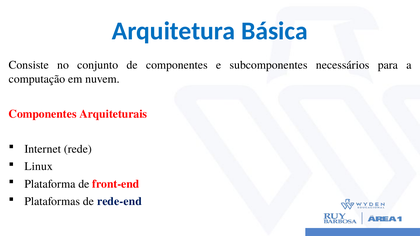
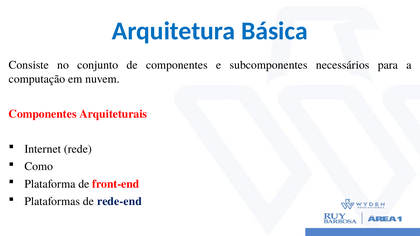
Linux: Linux -> Como
